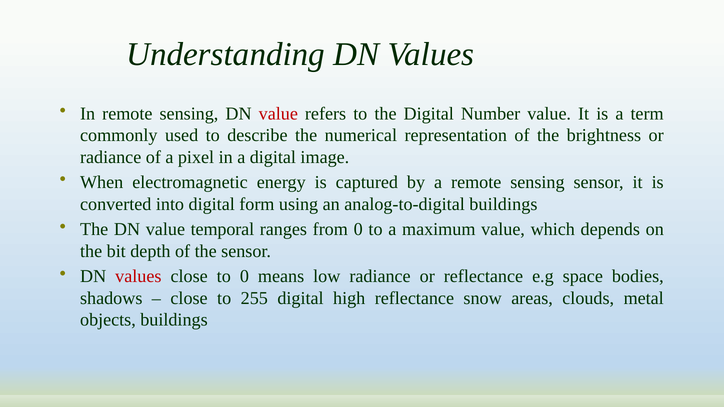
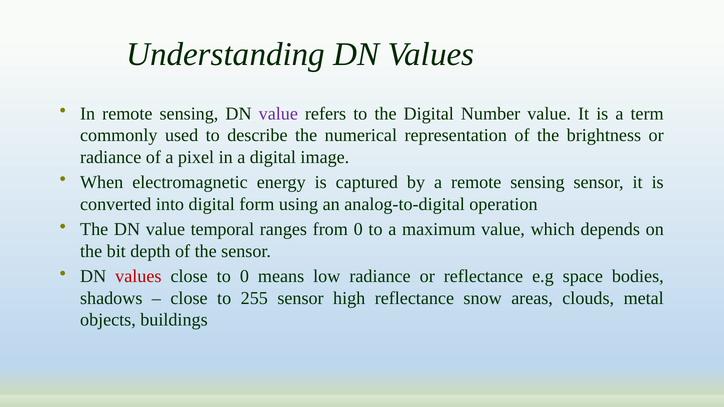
value at (278, 114) colour: red -> purple
analog-to-digital buildings: buildings -> operation
255 digital: digital -> sensor
